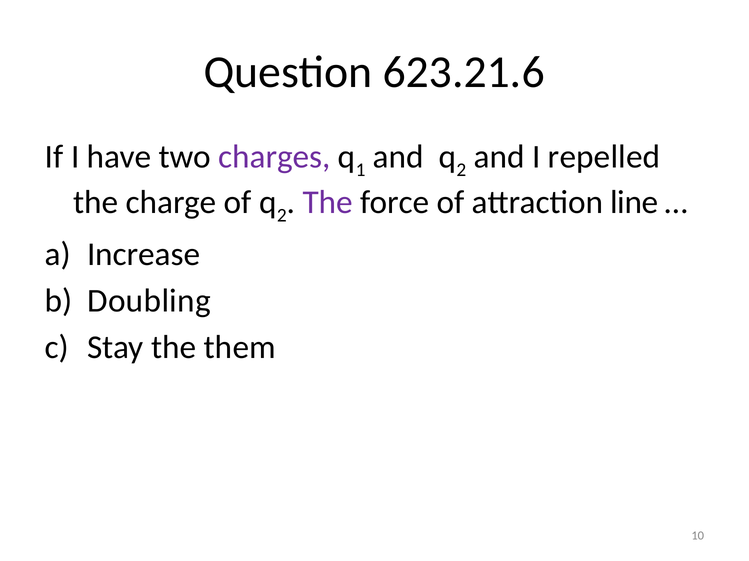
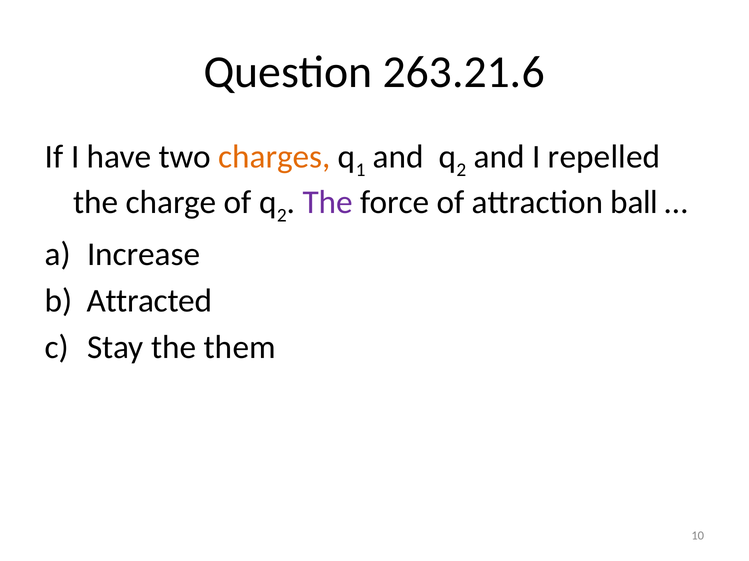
623.21.6: 623.21.6 -> 263.21.6
charges colour: purple -> orange
line: line -> ball
Doubling: Doubling -> Attracted
